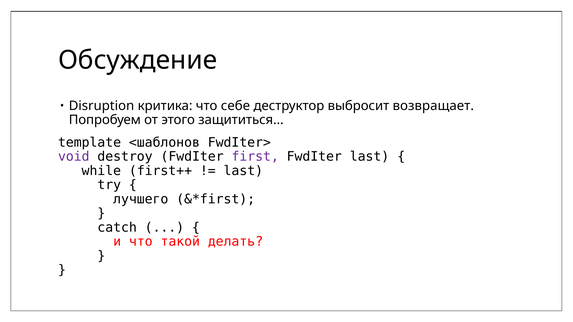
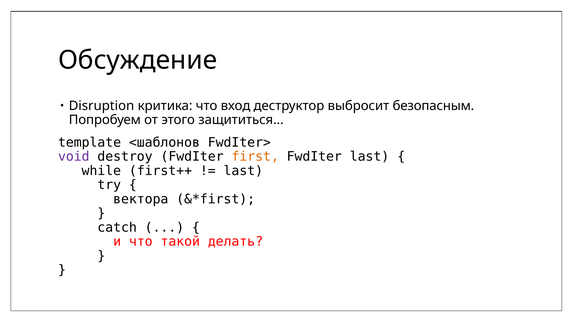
себе: себе -> вход
возвращает: возвращает -> безопасным
first colour: purple -> orange
лучшего: лучшего -> вектора
